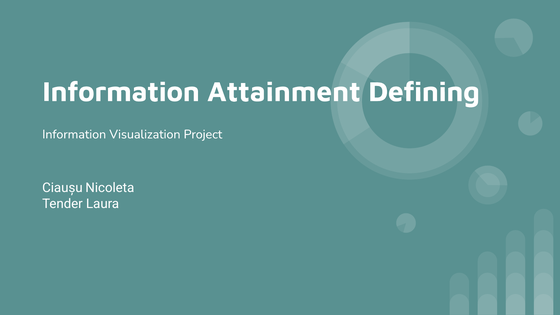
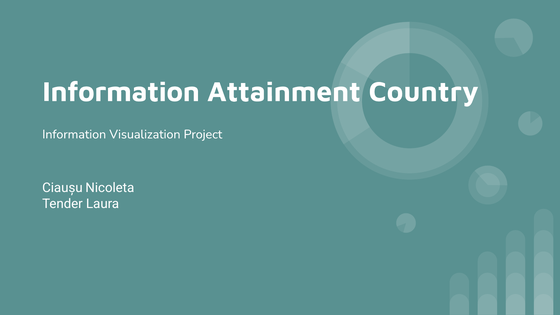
Defining: Defining -> Country
